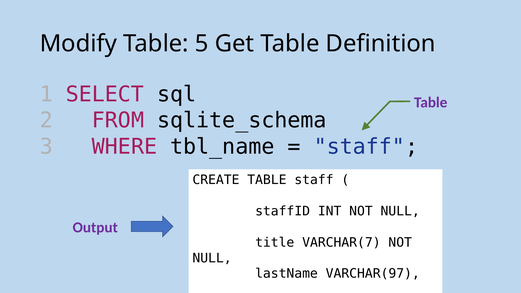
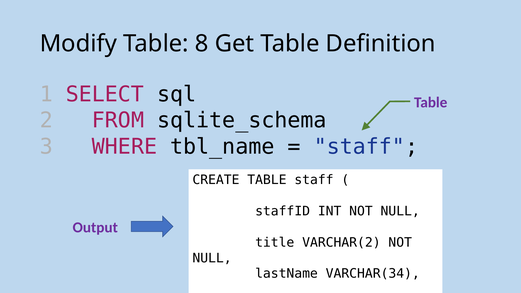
5: 5 -> 8
VARCHAR(7: VARCHAR(7 -> VARCHAR(2
VARCHAR(97: VARCHAR(97 -> VARCHAR(34
